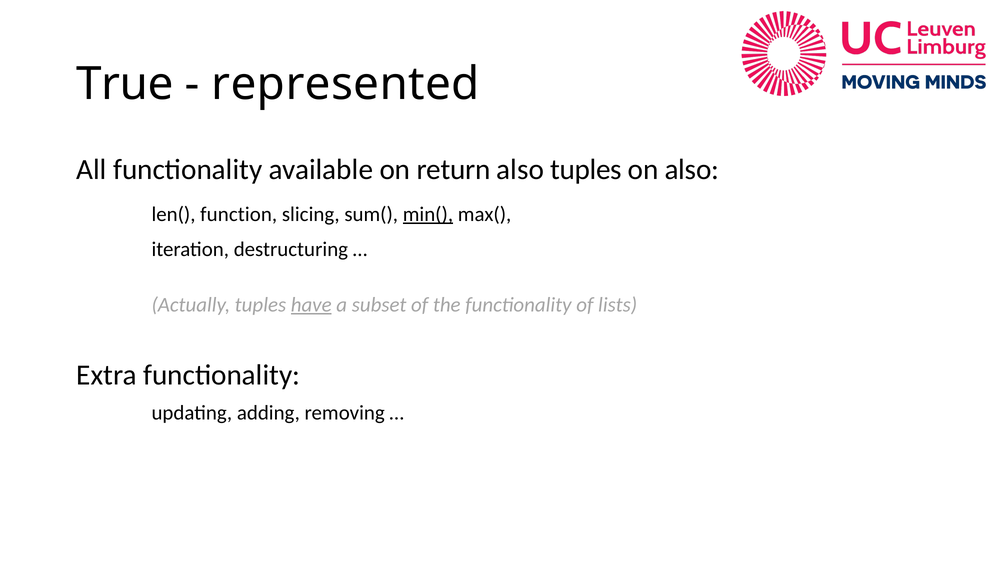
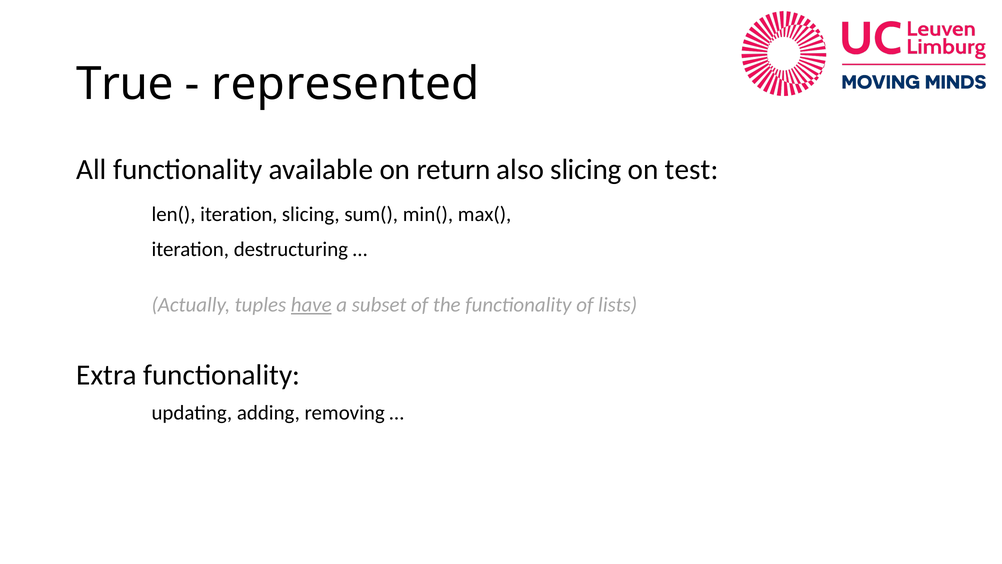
also tuples: tuples -> slicing
on also: also -> test
len( function: function -> iteration
min( underline: present -> none
